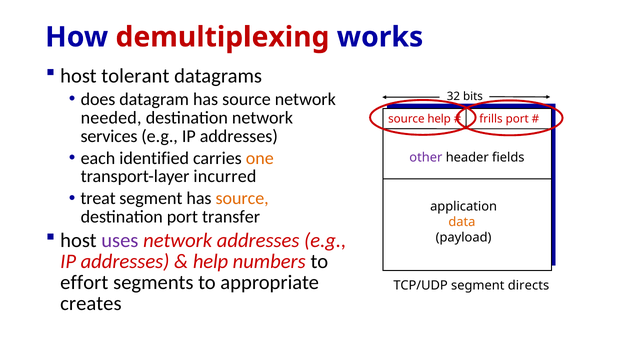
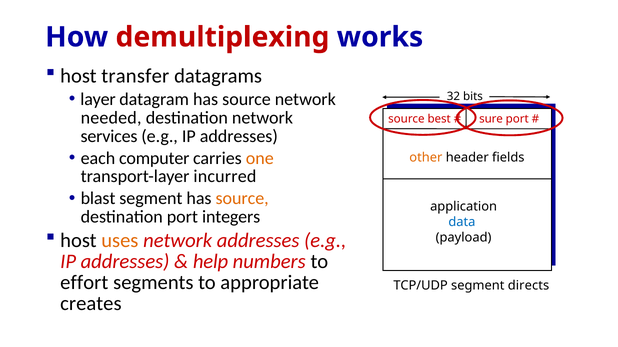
tolerant: tolerant -> transfer
does: does -> layer
source help: help -> best
frills: frills -> sure
identified: identified -> computer
other colour: purple -> orange
treat: treat -> blast
transfer: transfer -> integers
data colour: orange -> blue
uses colour: purple -> orange
